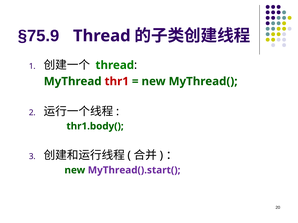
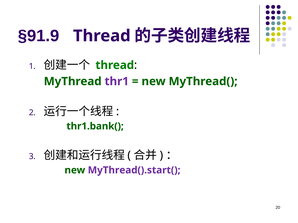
§75.9: §75.9 -> §91.9
thr1 colour: red -> purple
thr1.body(: thr1.body( -> thr1.bank(
